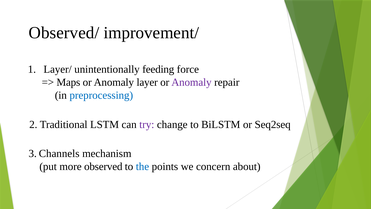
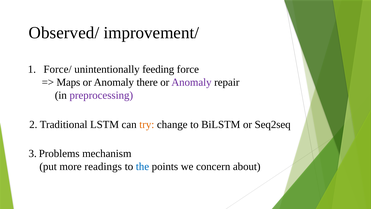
Layer/: Layer/ -> Force/
layer: layer -> there
preprocessing colour: blue -> purple
try colour: purple -> orange
Channels: Channels -> Problems
observed: observed -> readings
